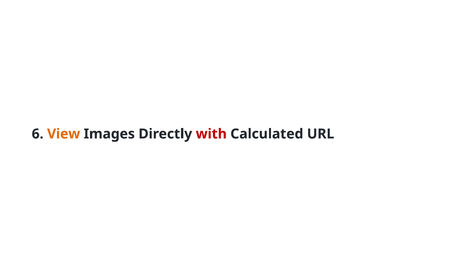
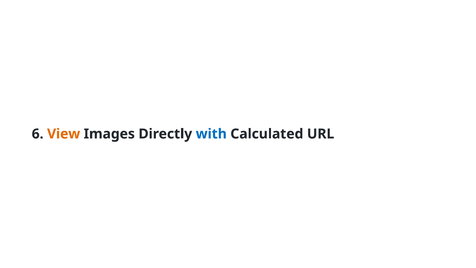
with colour: red -> blue
